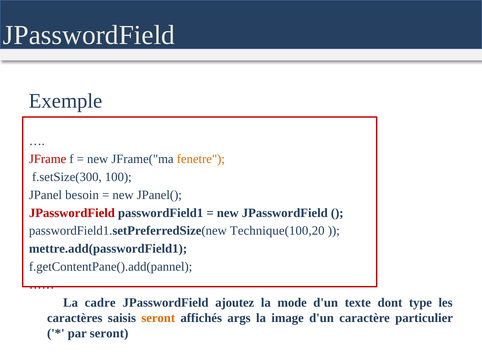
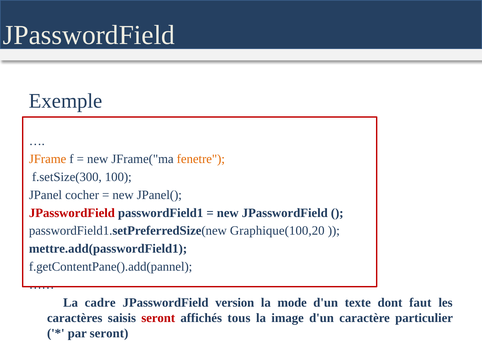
JFrame colour: red -> orange
besoin: besoin -> cocher
Technique(100,20: Technique(100,20 -> Graphique(100,20
ajoutez: ajoutez -> version
type: type -> faut
seront at (158, 317) colour: orange -> red
args: args -> tous
